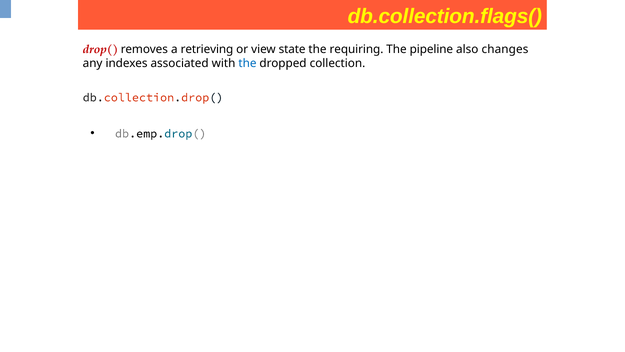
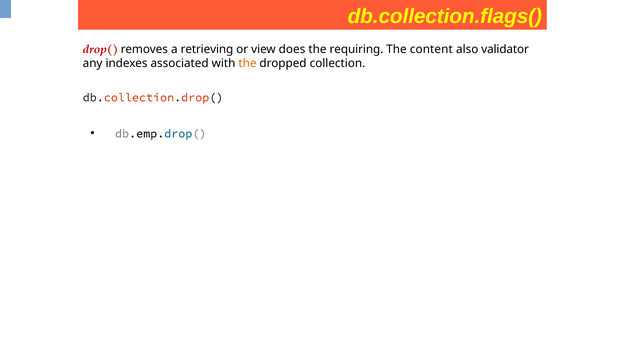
state: state -> does
pipeline: pipeline -> content
changes: changes -> validator
the at (247, 63) colour: blue -> orange
